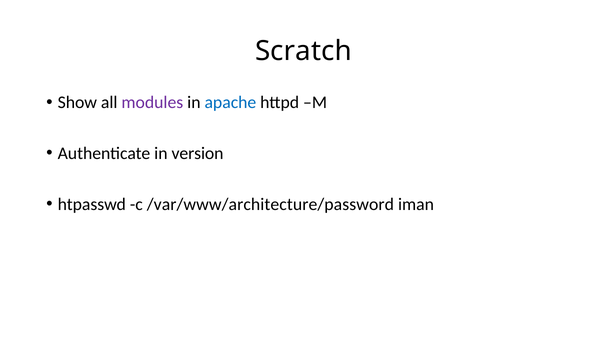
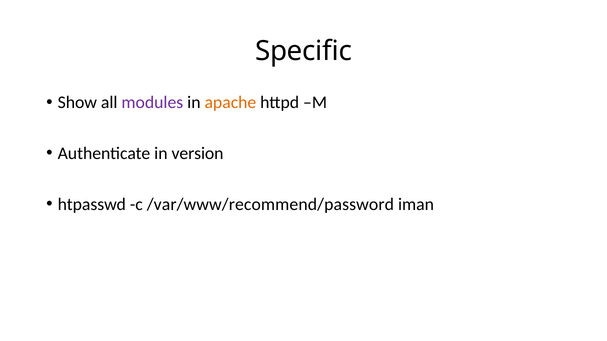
Scratch: Scratch -> Specific
apache colour: blue -> orange
/var/www/architecture/password: /var/www/architecture/password -> /var/www/recommend/password
